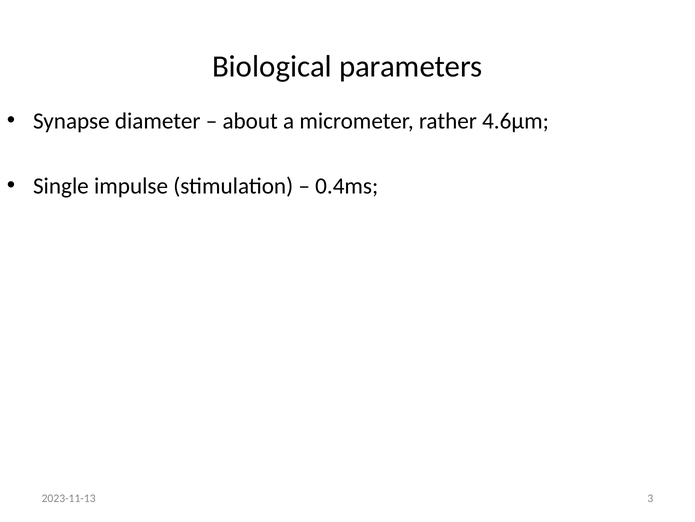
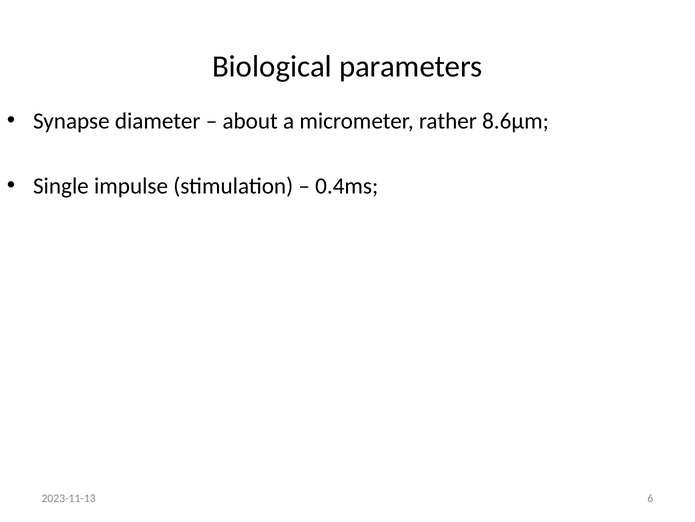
4.6µm: 4.6µm -> 8.6µm
3: 3 -> 6
